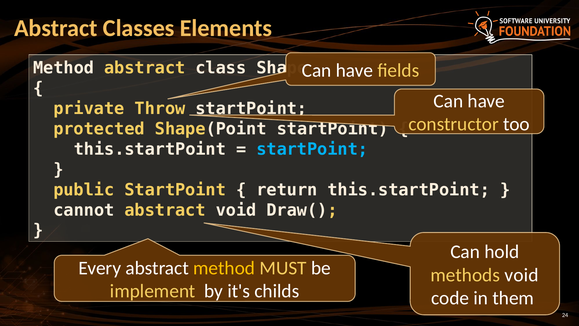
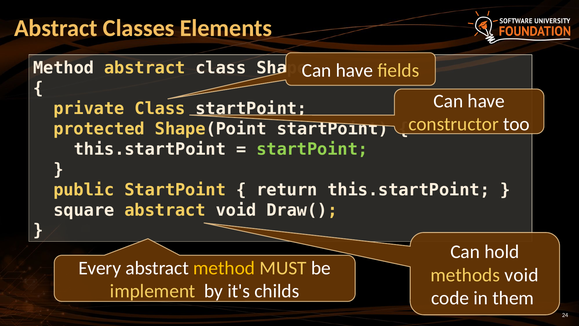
private Throw: Throw -> Class
startPoint at (312, 149) colour: light blue -> light green
cannot: cannot -> square
